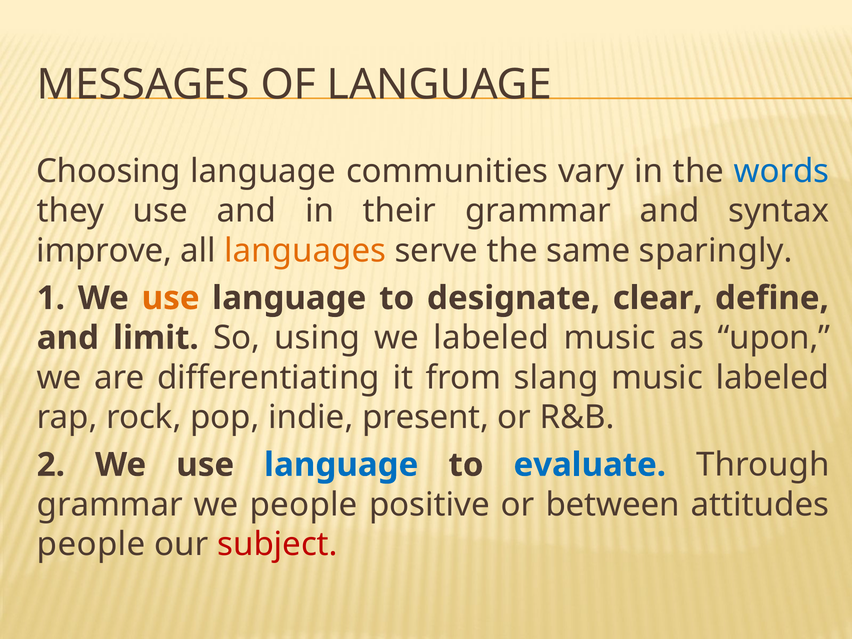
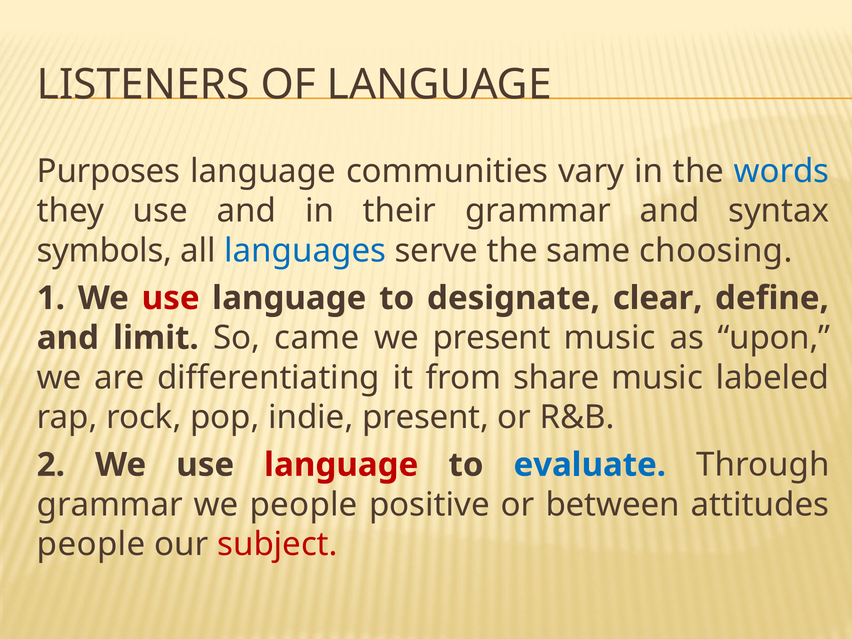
MESSAGES: MESSAGES -> LISTENERS
Choosing: Choosing -> Purposes
improve: improve -> symbols
languages colour: orange -> blue
sparingly: sparingly -> choosing
use at (171, 298) colour: orange -> red
using: using -> came
we labeled: labeled -> present
slang: slang -> share
language at (341, 465) colour: blue -> red
